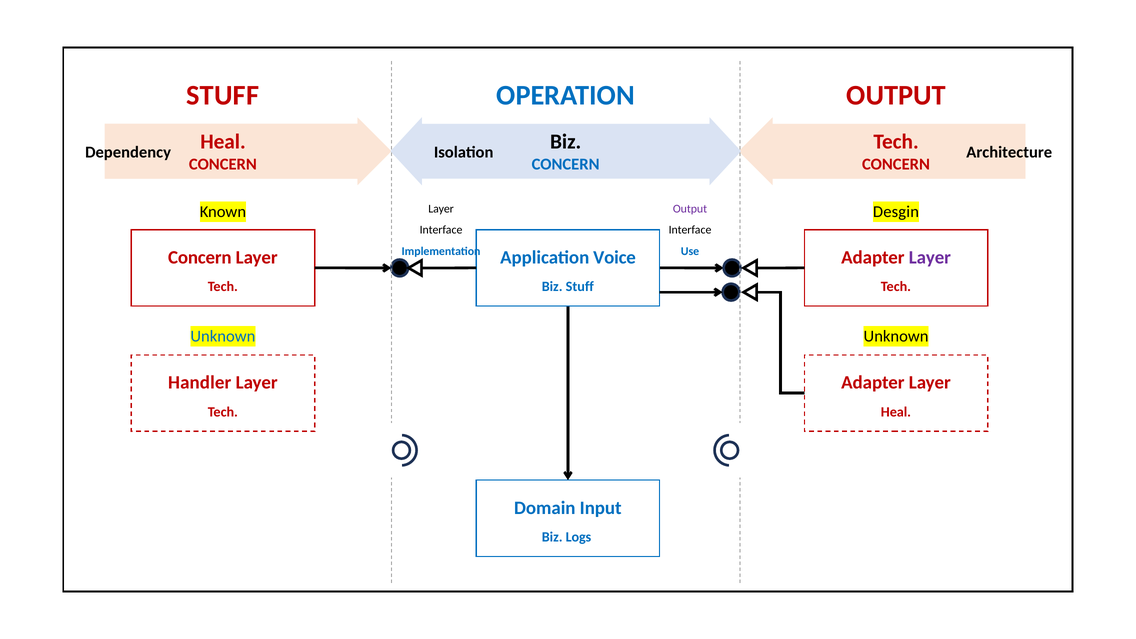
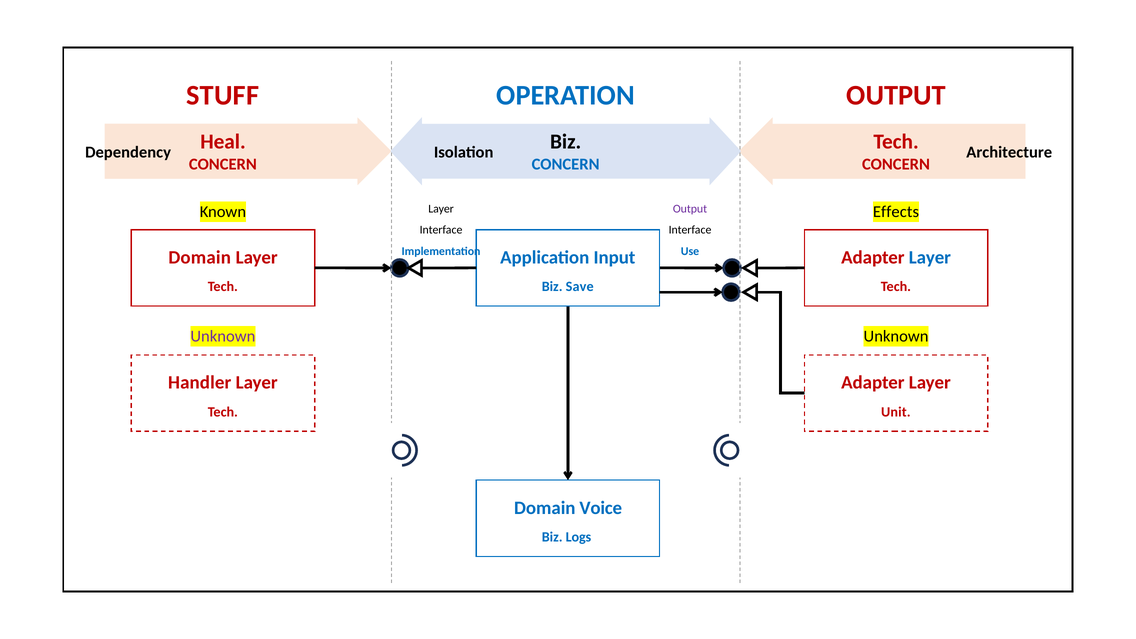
Desgin: Desgin -> Effects
Concern at (200, 257): Concern -> Domain
Voice: Voice -> Input
Layer at (930, 257) colour: purple -> blue
Biz Stuff: Stuff -> Save
Unknown at (223, 336) colour: blue -> purple
Heal at (896, 412): Heal -> Unit
Input: Input -> Voice
